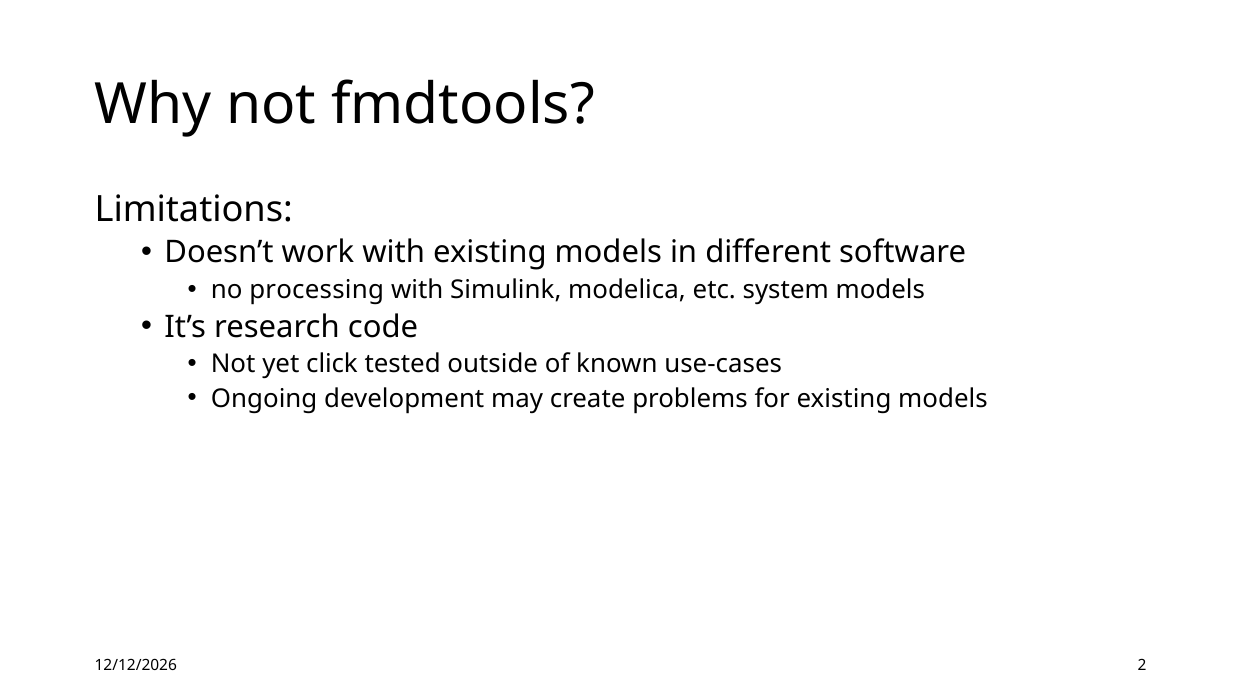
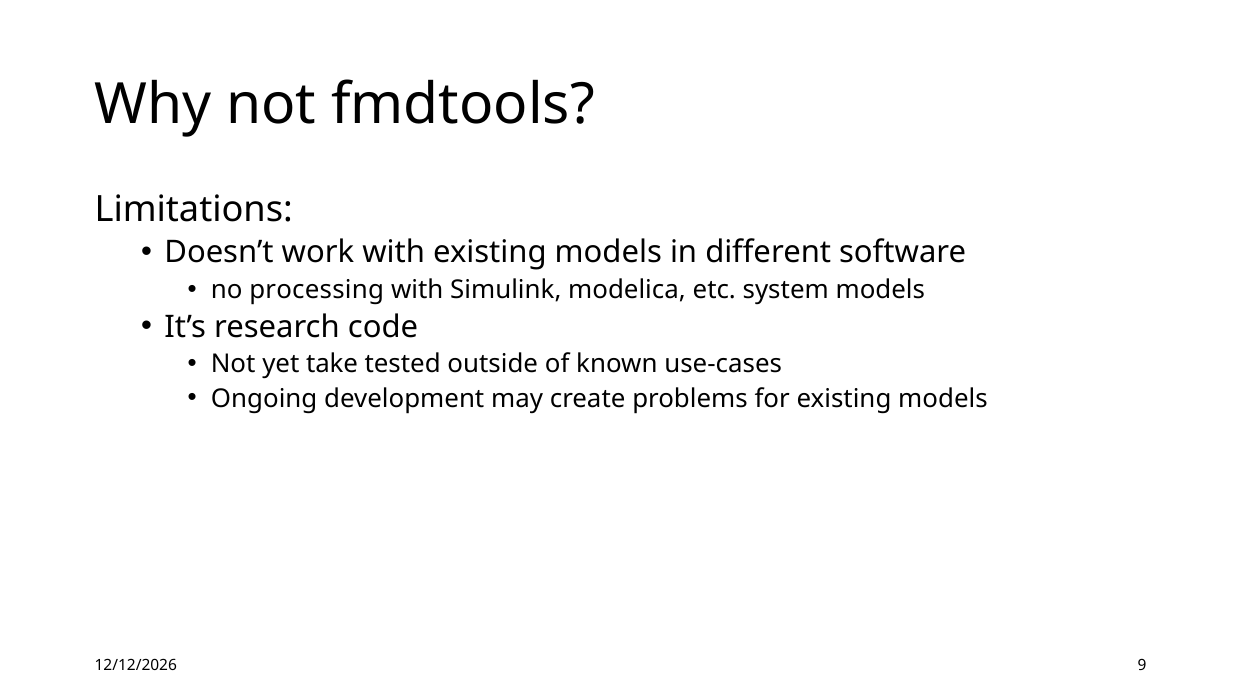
click: click -> take
2: 2 -> 9
